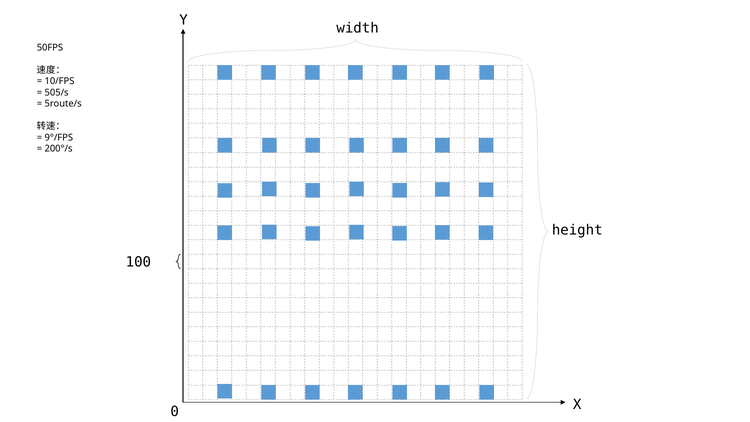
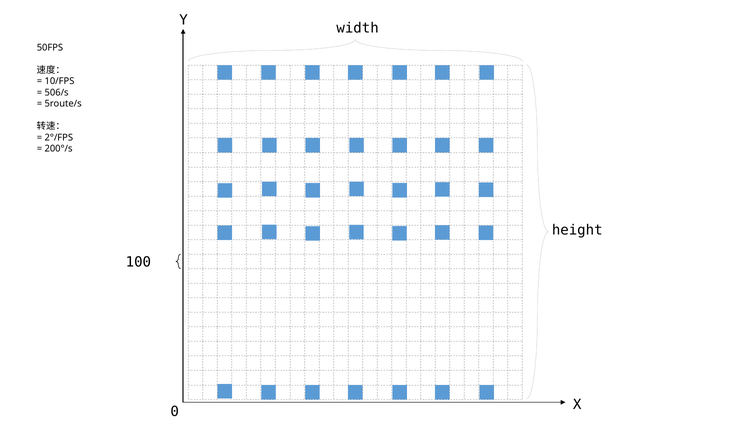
505/s: 505/s -> 506/s
9°/FPS: 9°/FPS -> 2°/FPS
